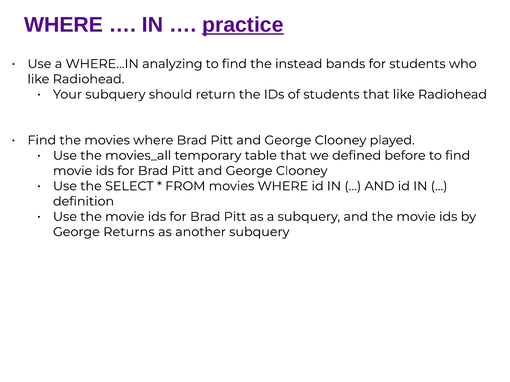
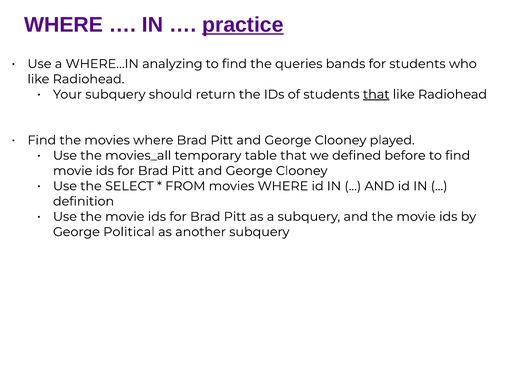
instead: instead -> queries
that at (376, 95) underline: none -> present
Returns: Returns -> Political
